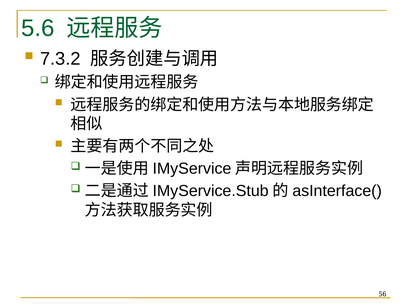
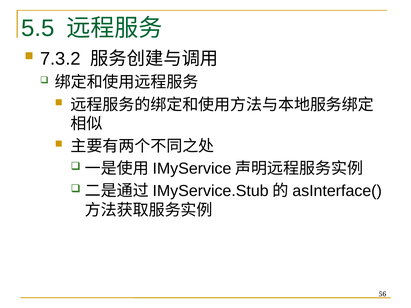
5.6: 5.6 -> 5.5
